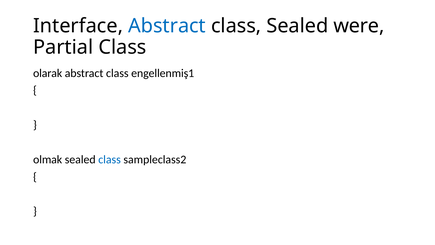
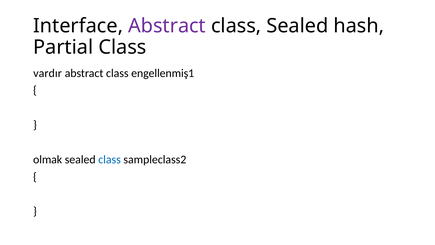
Abstract at (167, 26) colour: blue -> purple
were: were -> hash
olarak: olarak -> vardır
